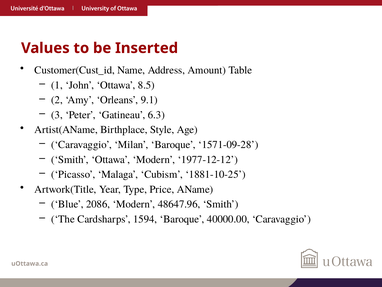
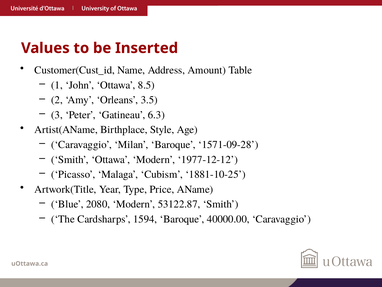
9.1: 9.1 -> 3.5
2086: 2086 -> 2080
48647.96: 48647.96 -> 53122.87
